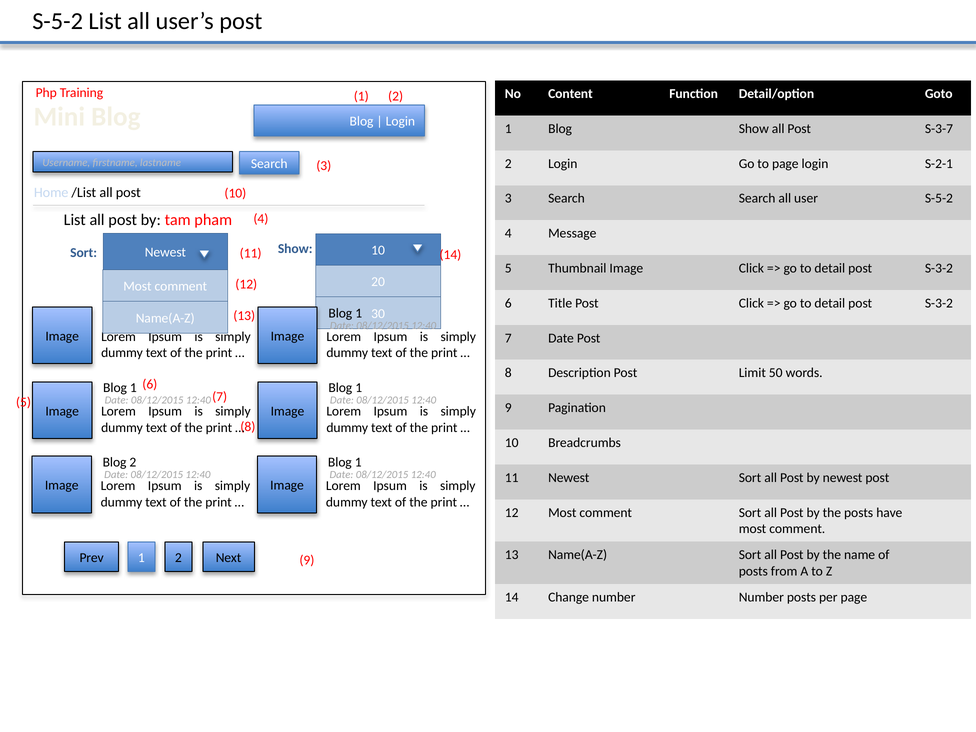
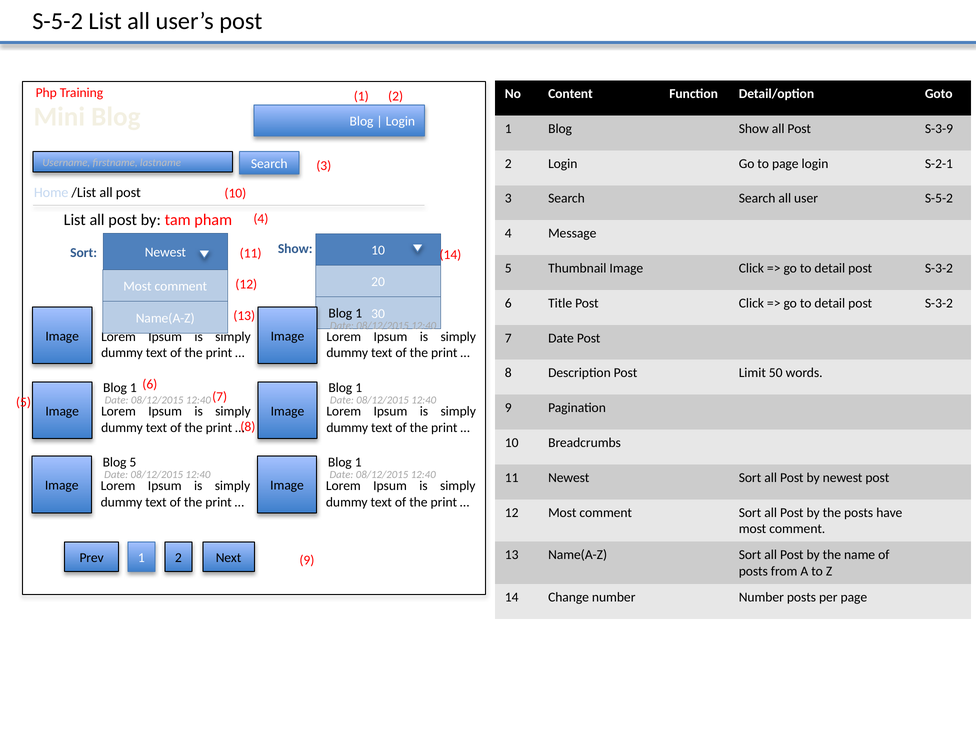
S-3-7: S-3-7 -> S-3-9
Blog 2: 2 -> 5
